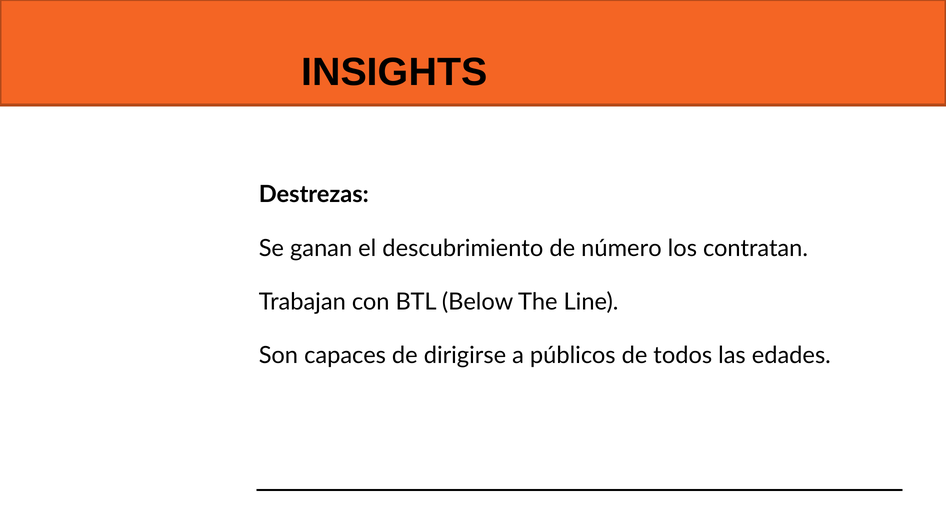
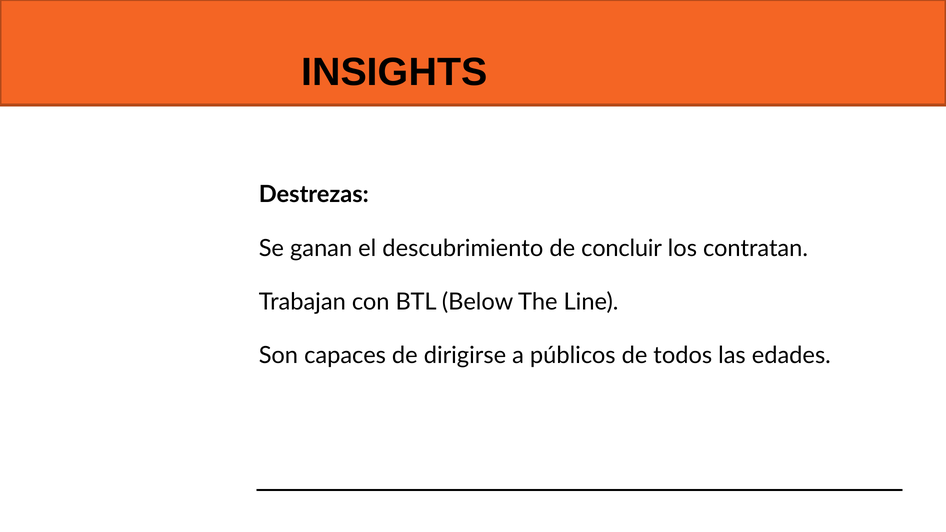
número: número -> concluir
